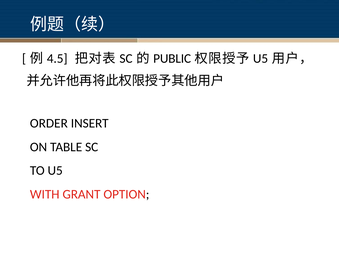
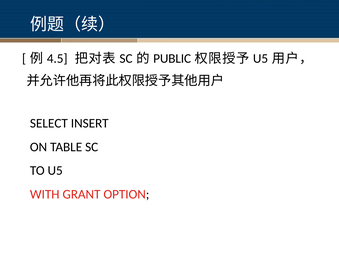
ORDER: ORDER -> SELECT
